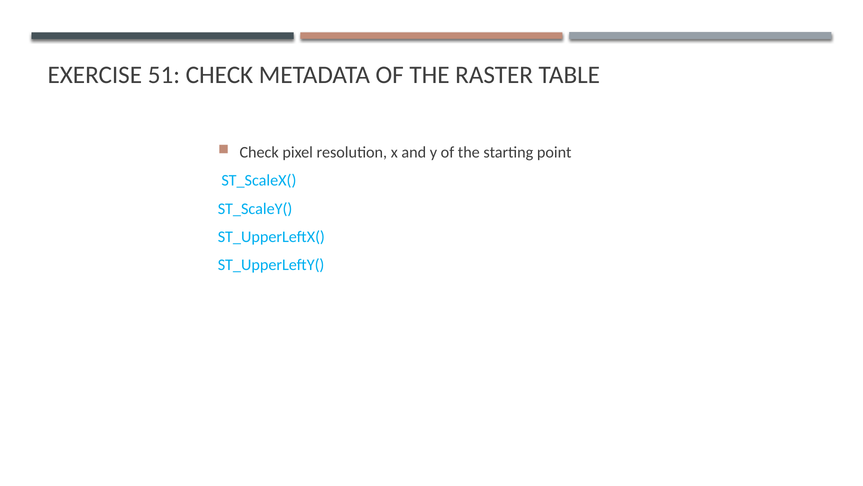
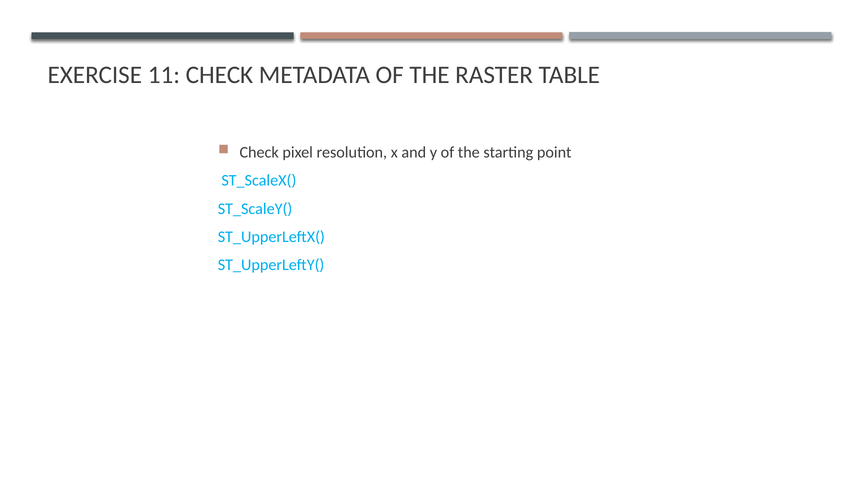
51: 51 -> 11
